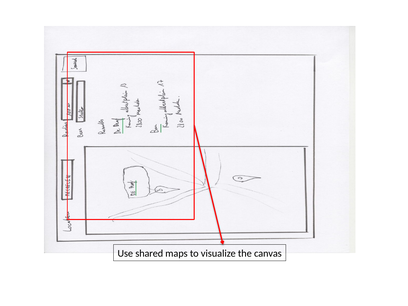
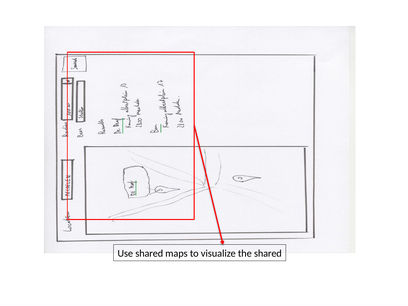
the canvas: canvas -> shared
